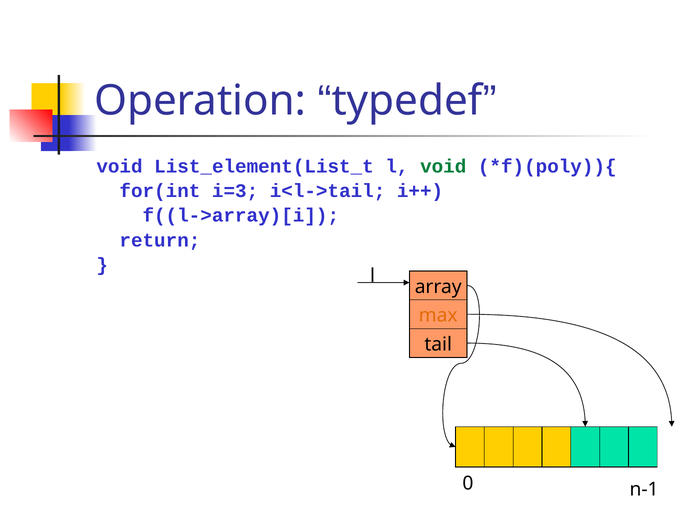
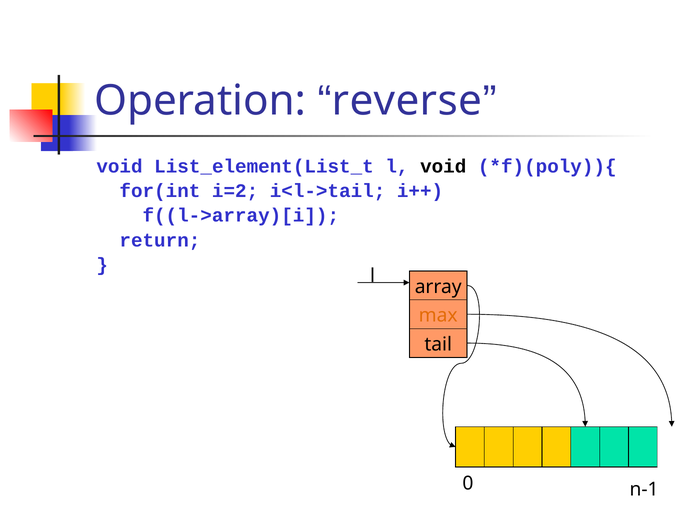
typedef: typedef -> reverse
void at (443, 166) colour: green -> black
i=3: i=3 -> i=2
